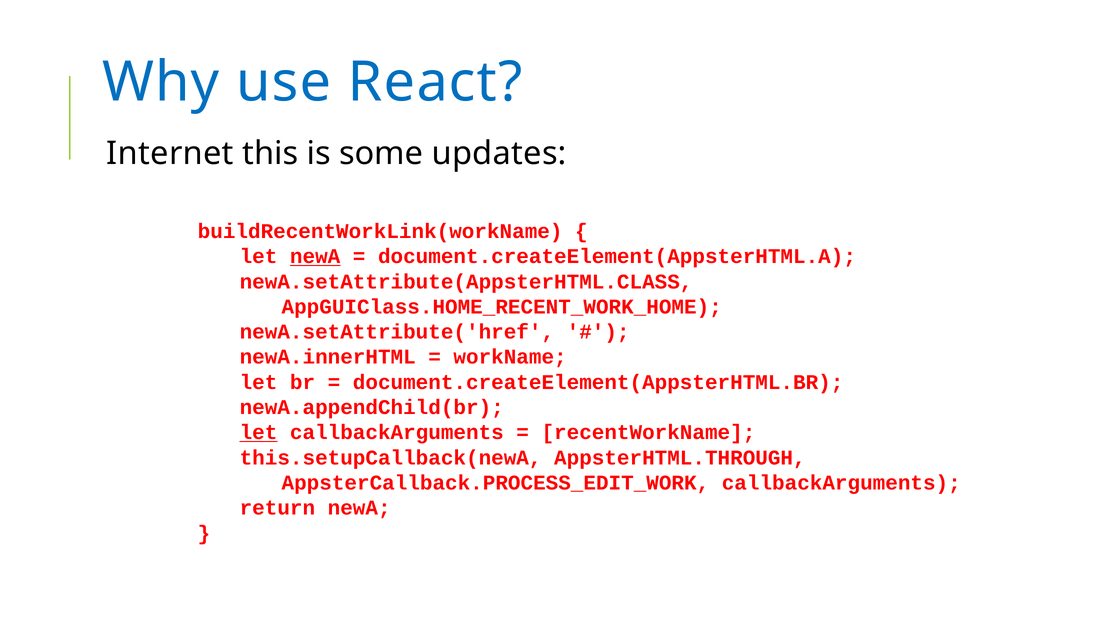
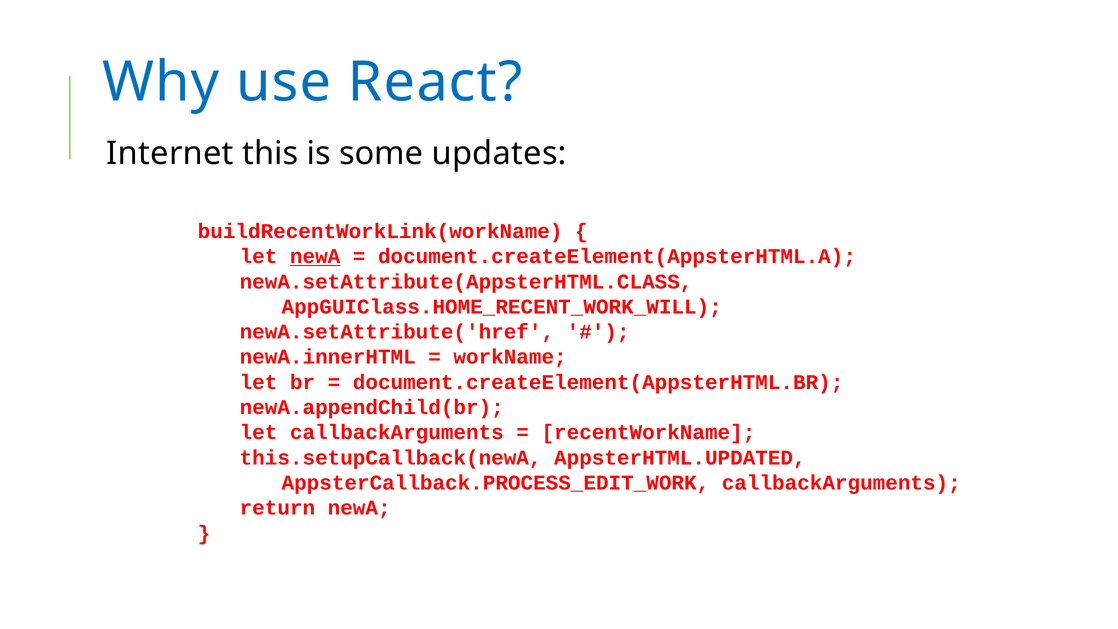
AppGUIClass.HOME_RECENT_WORK_HOME: AppGUIClass.HOME_RECENT_WORK_HOME -> AppGUIClass.HOME_RECENT_WORK_WILL
let at (259, 432) underline: present -> none
AppsterHTML.THROUGH: AppsterHTML.THROUGH -> AppsterHTML.UPDATED
